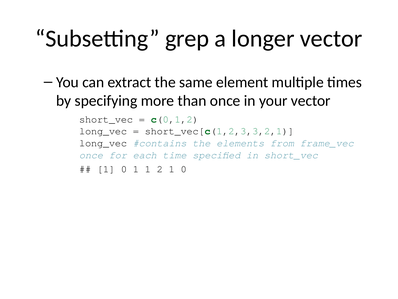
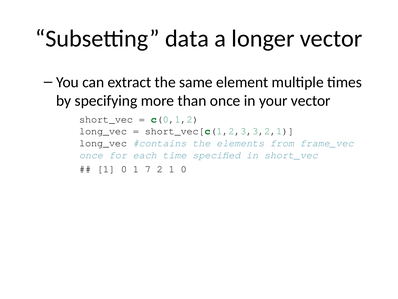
grep: grep -> data
1 1: 1 -> 7
